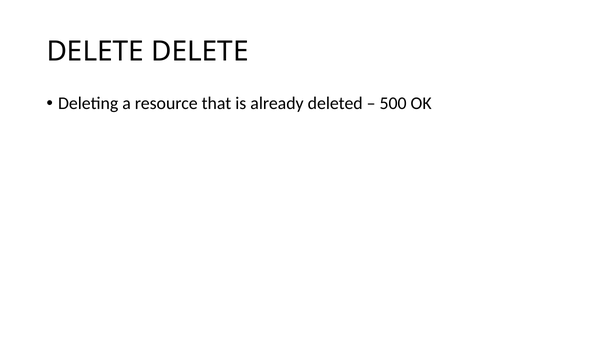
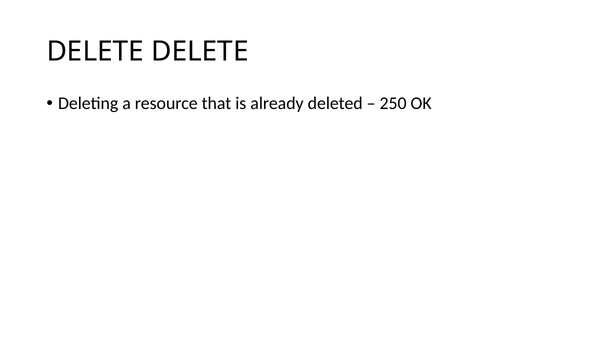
500: 500 -> 250
